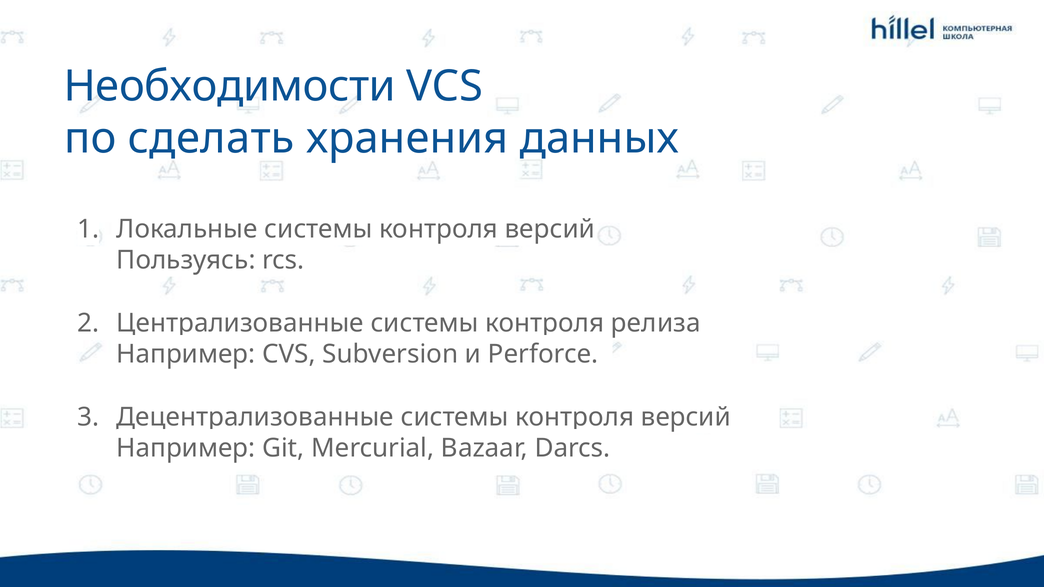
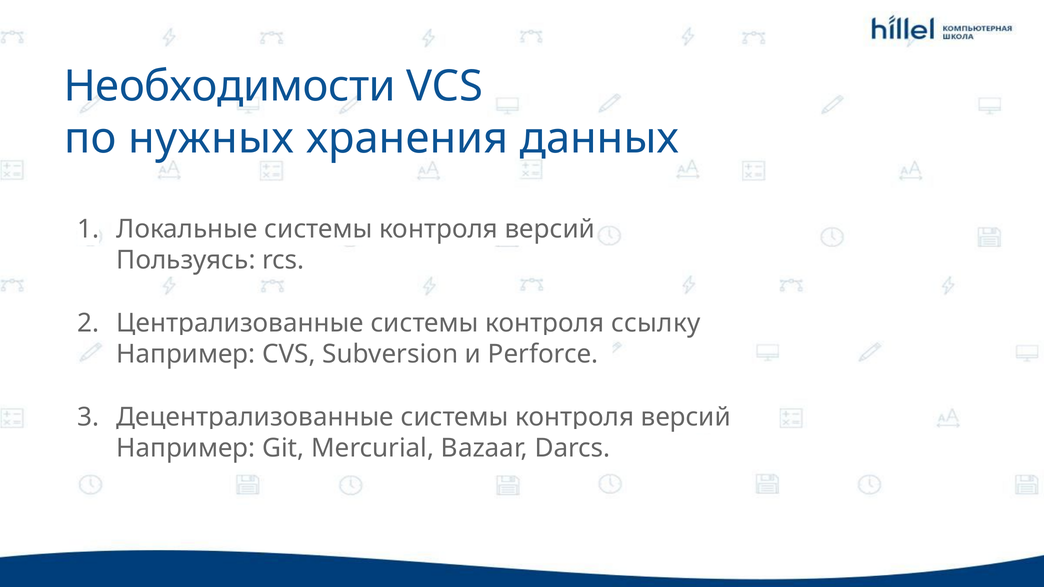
сделать: сделать -> нужных
релиза: релиза -> ссылку
